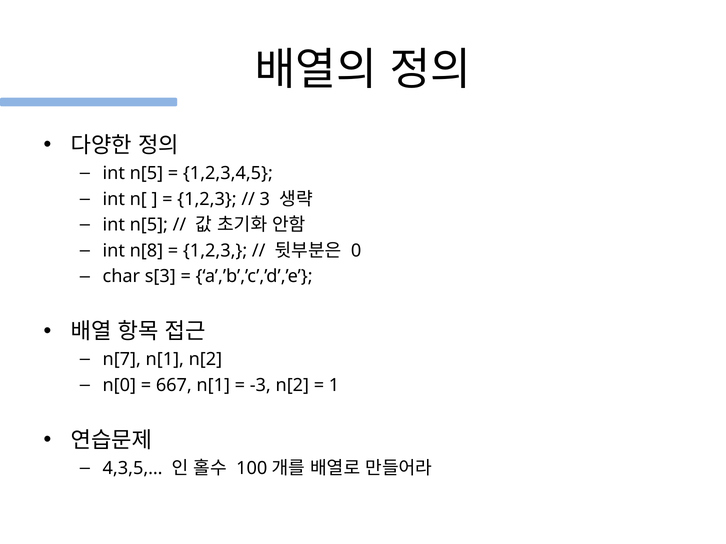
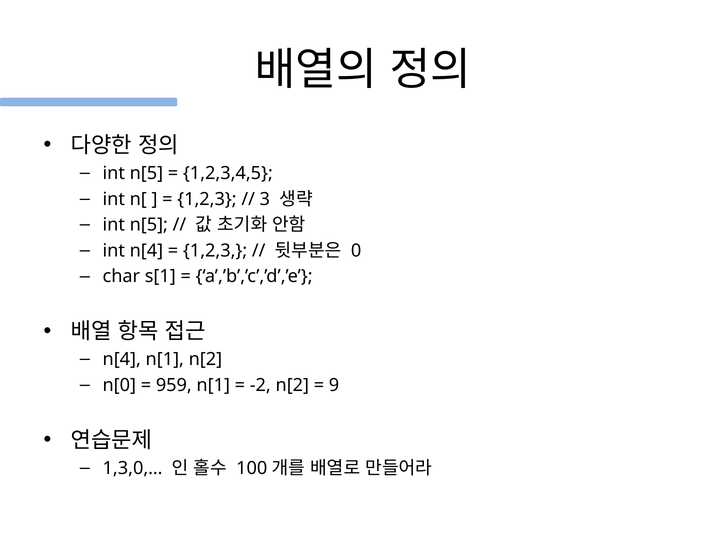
int n[8: n[8 -> n[4
s[3: s[3 -> s[1
n[7 at (122, 360): n[7 -> n[4
667: 667 -> 959
-3: -3 -> -2
1: 1 -> 9
4,3,5,…: 4,3,5,… -> 1,3,0,…
